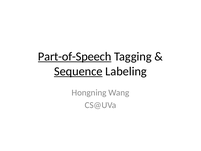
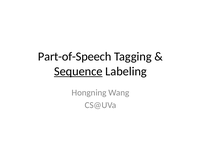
Part-of-Speech underline: present -> none
